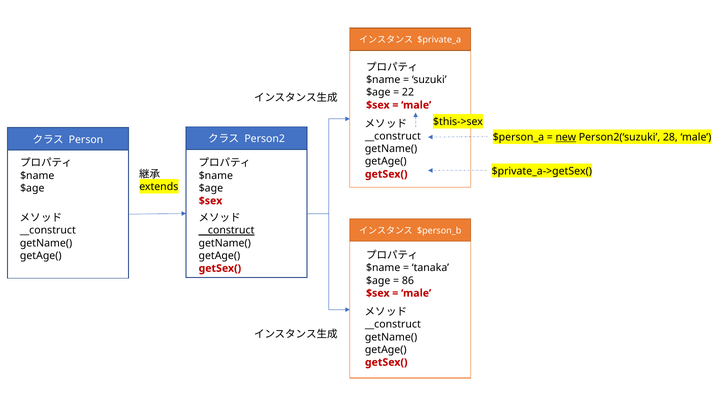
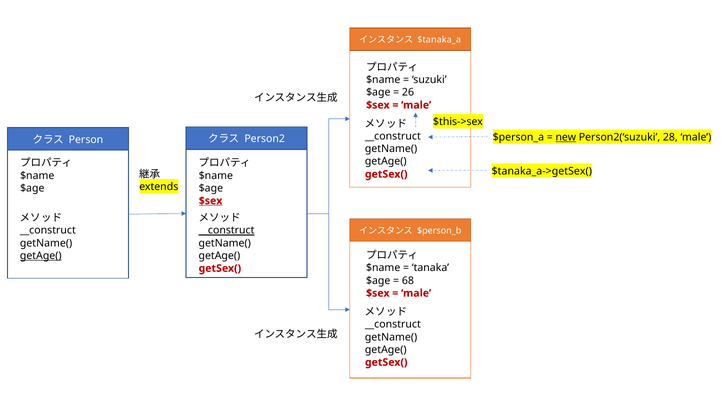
$private_a: $private_a -> $tanaka_a
22: 22 -> 26
$private_a->getSex(: $private_a->getSex( -> $tanaka_a->getSex(
$sex at (211, 201) underline: none -> present
getAge( at (41, 255) underline: none -> present
86: 86 -> 68
